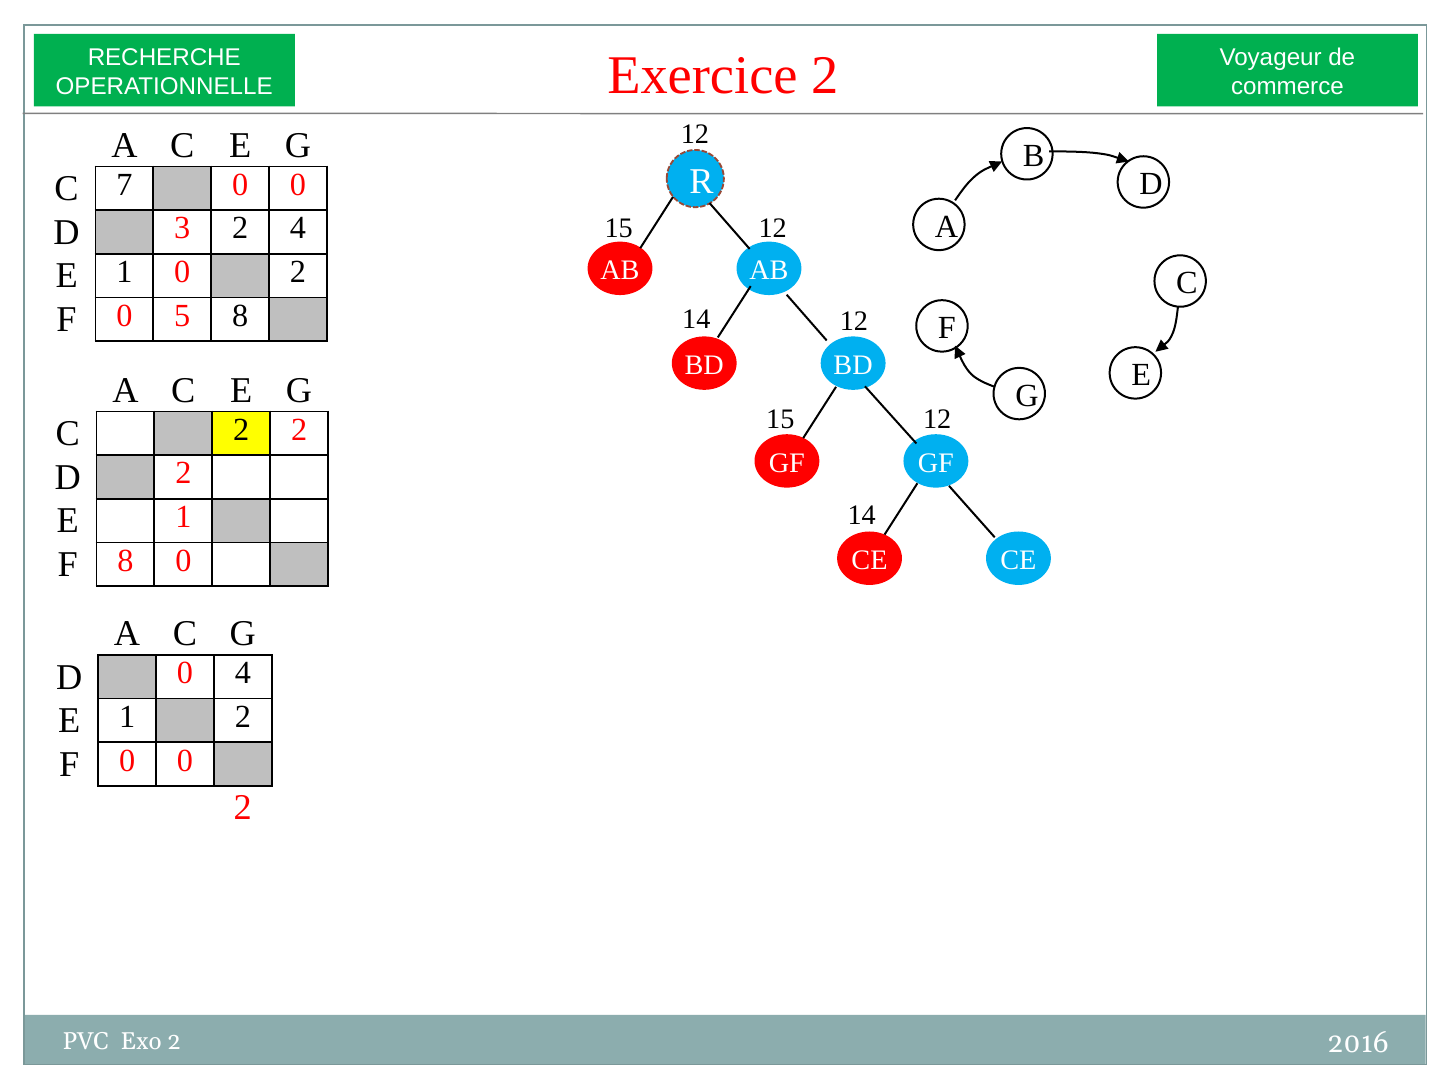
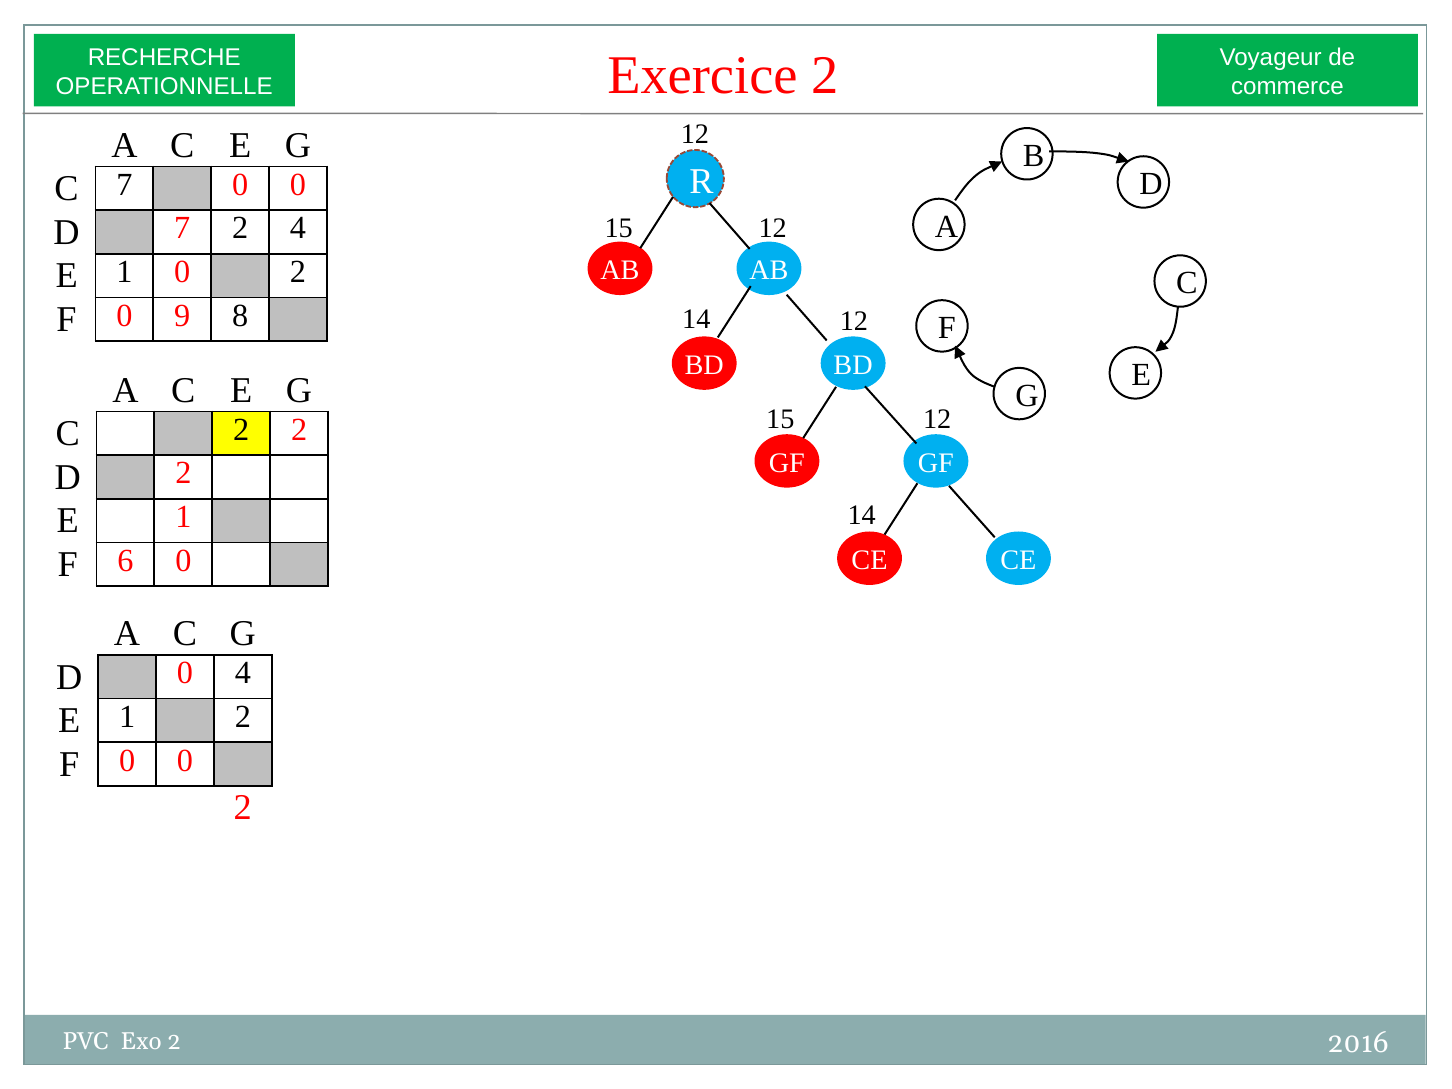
D 3: 3 -> 7
5: 5 -> 9
F 8: 8 -> 6
